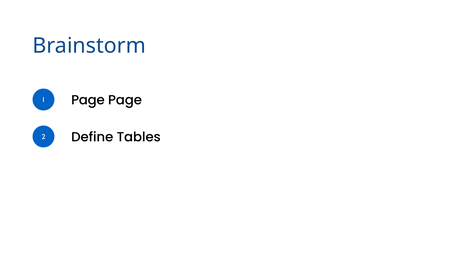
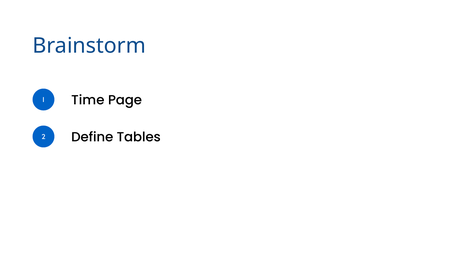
Page at (88, 100): Page -> Time
